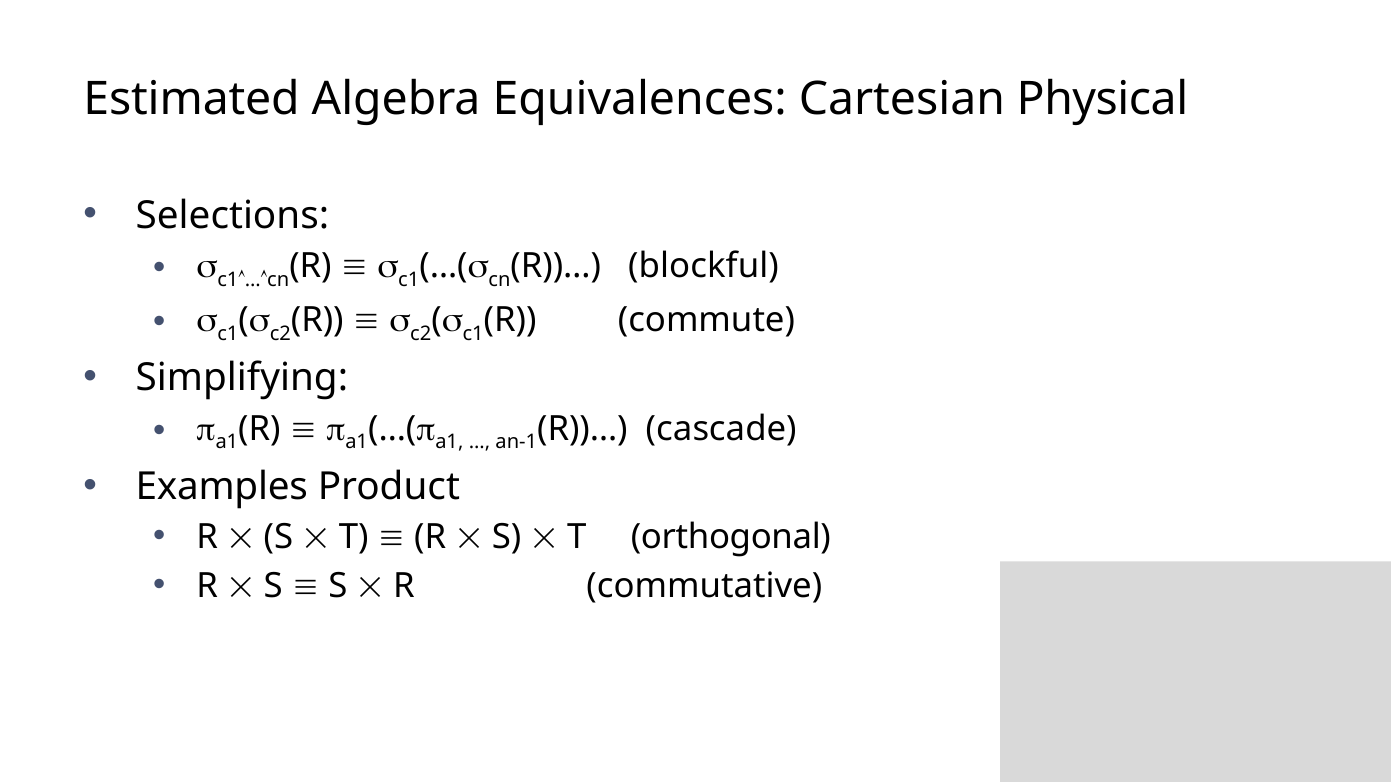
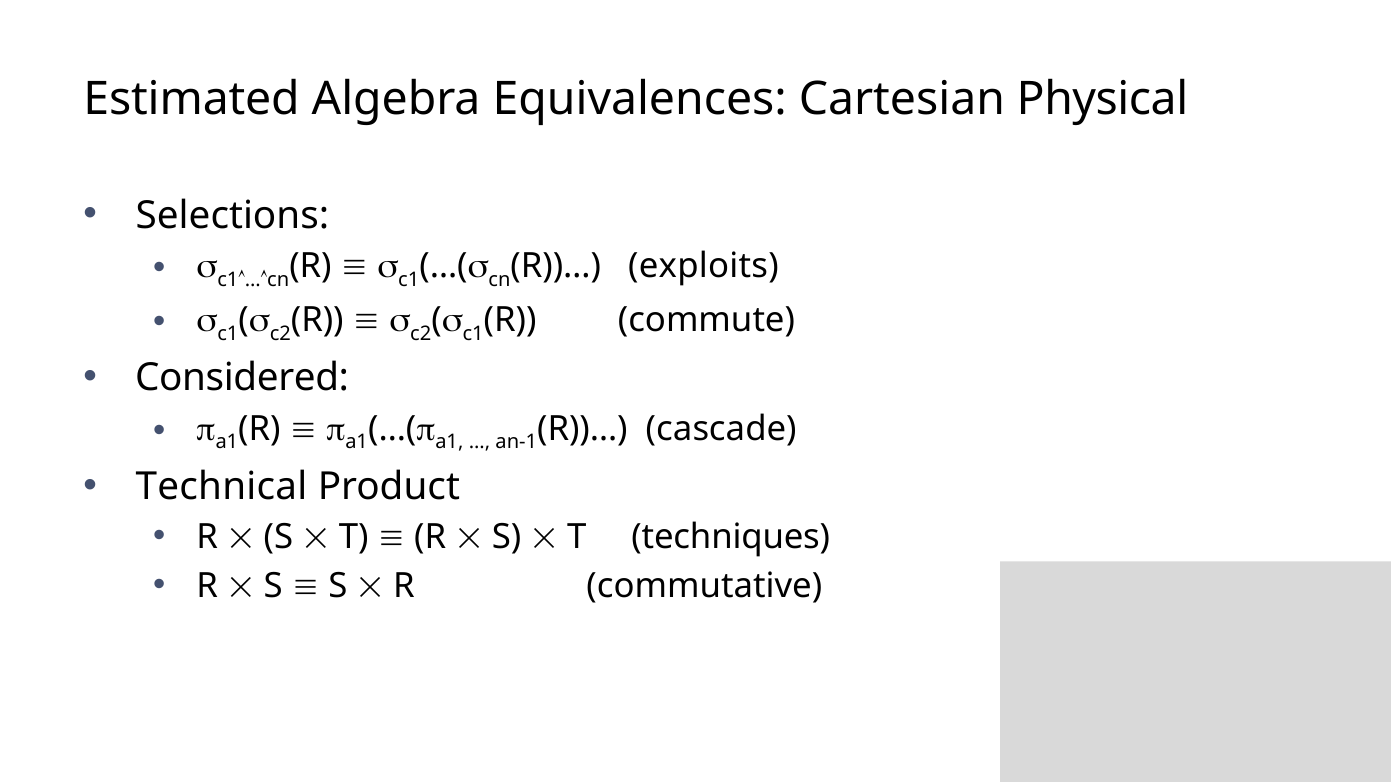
blockful: blockful -> exploits
Simplifying: Simplifying -> Considered
Examples: Examples -> Technical
orthogonal: orthogonal -> techniques
